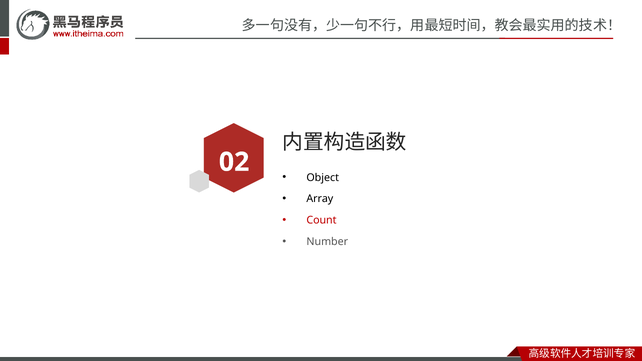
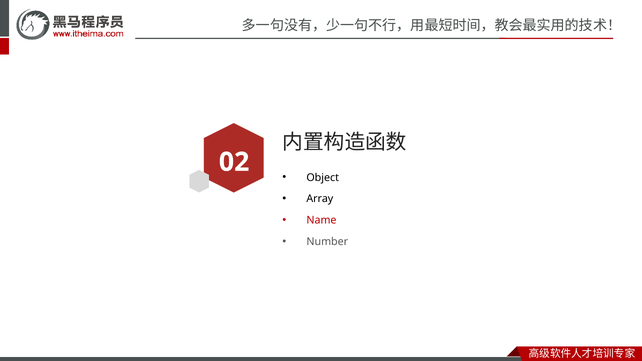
Count: Count -> Name
